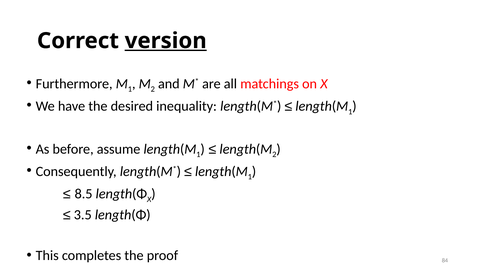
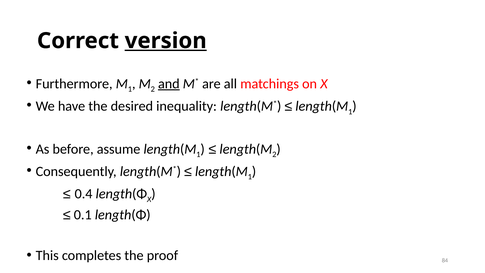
and underline: none -> present
8.5: 8.5 -> 0.4
3.5: 3.5 -> 0.1
